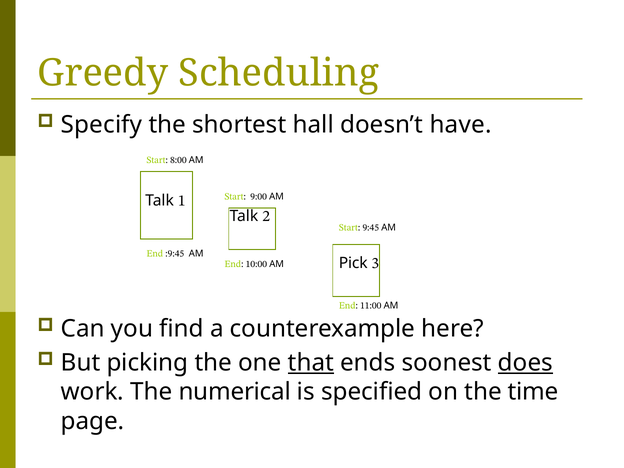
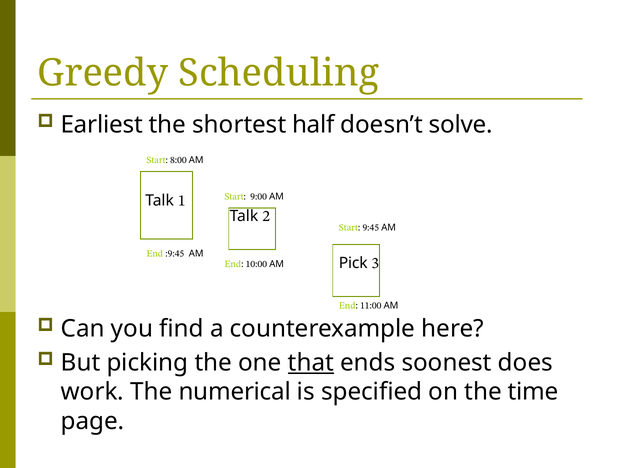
Specify: Specify -> Earliest
hall: hall -> half
have: have -> solve
does underline: present -> none
